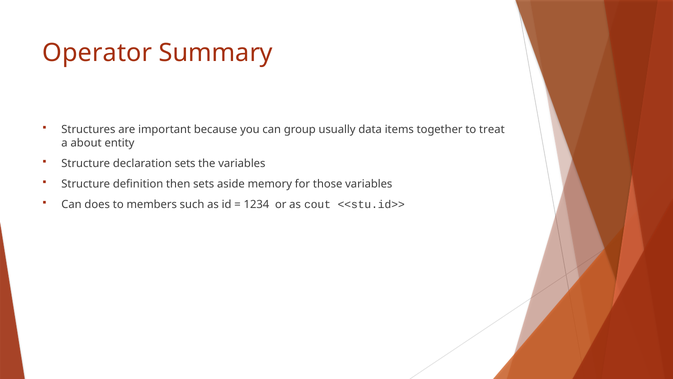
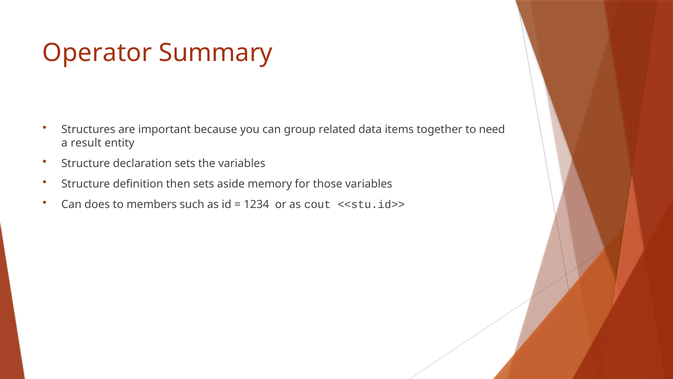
usually: usually -> related
treat: treat -> need
about: about -> result
